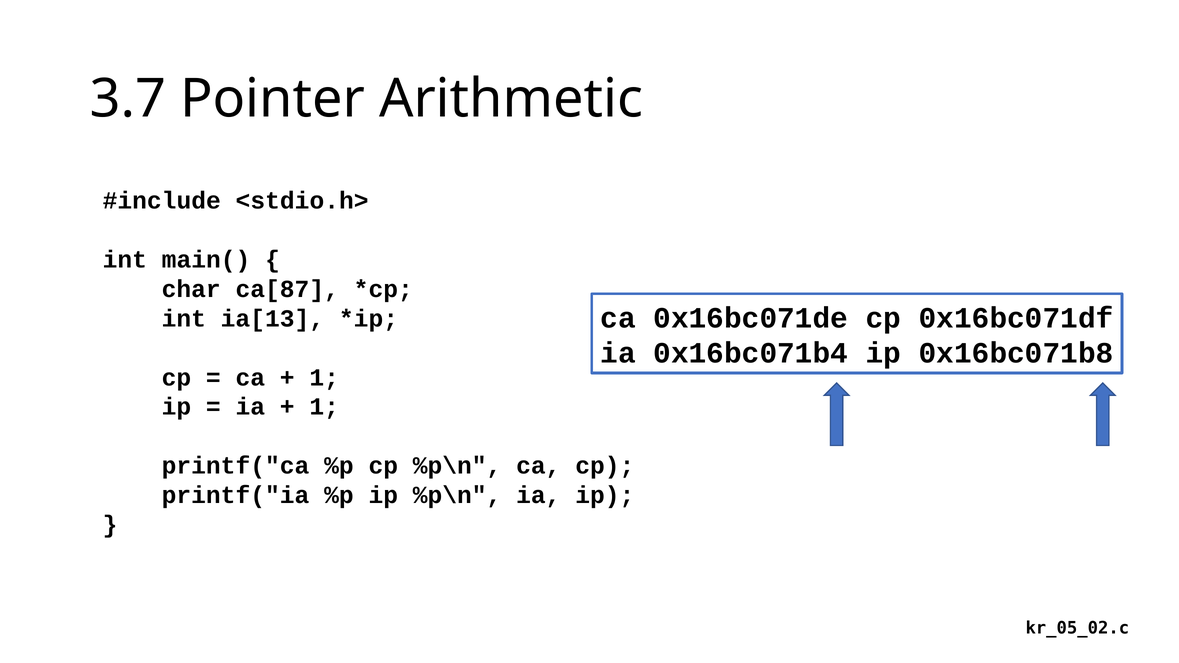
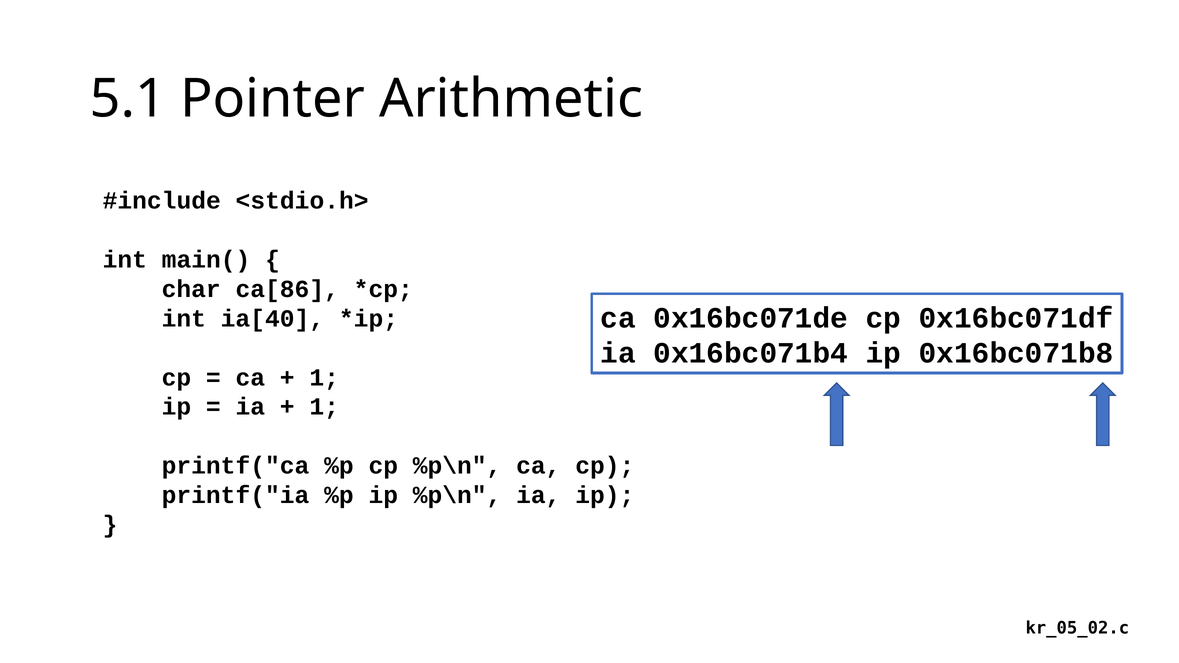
3.7: 3.7 -> 5.1
ca[87: ca[87 -> ca[86
ia[13: ia[13 -> ia[40
